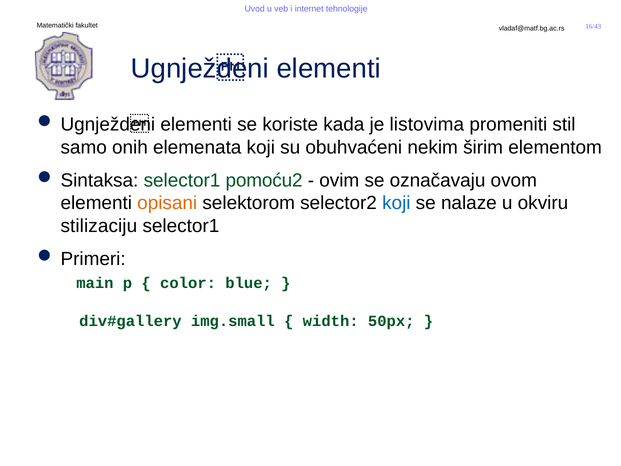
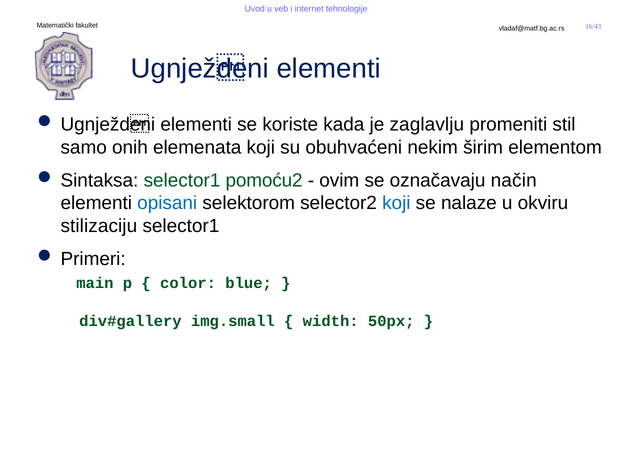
listovima: listovima -> zaglavlju
ovom: ovom -> način
opisani colour: orange -> blue
